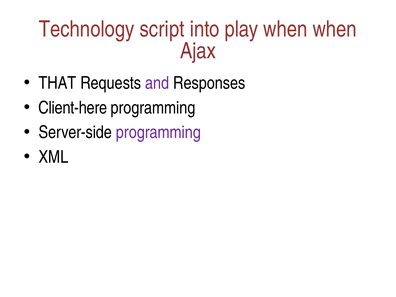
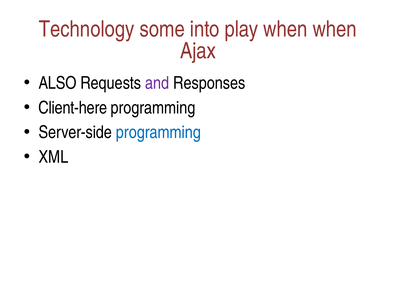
script: script -> some
THAT: THAT -> ALSO
programming at (158, 132) colour: purple -> blue
